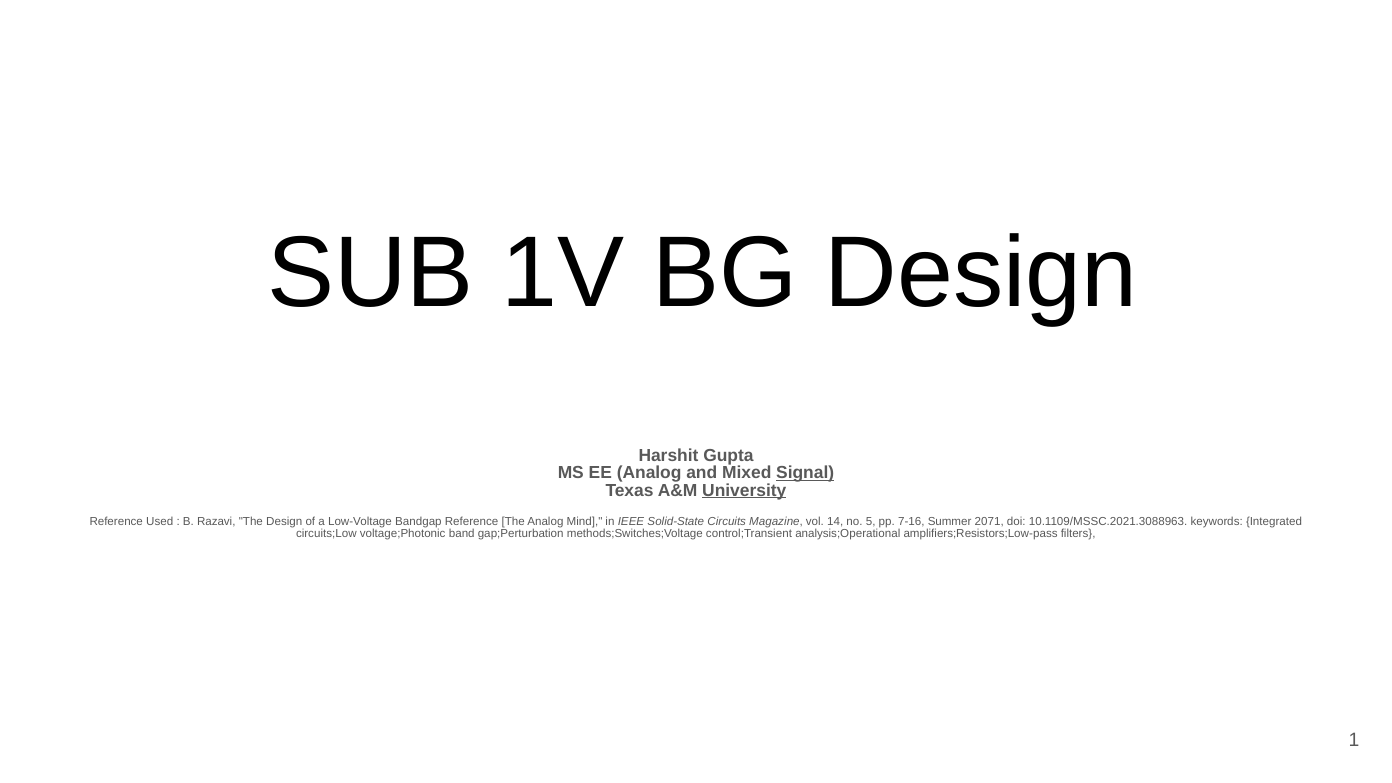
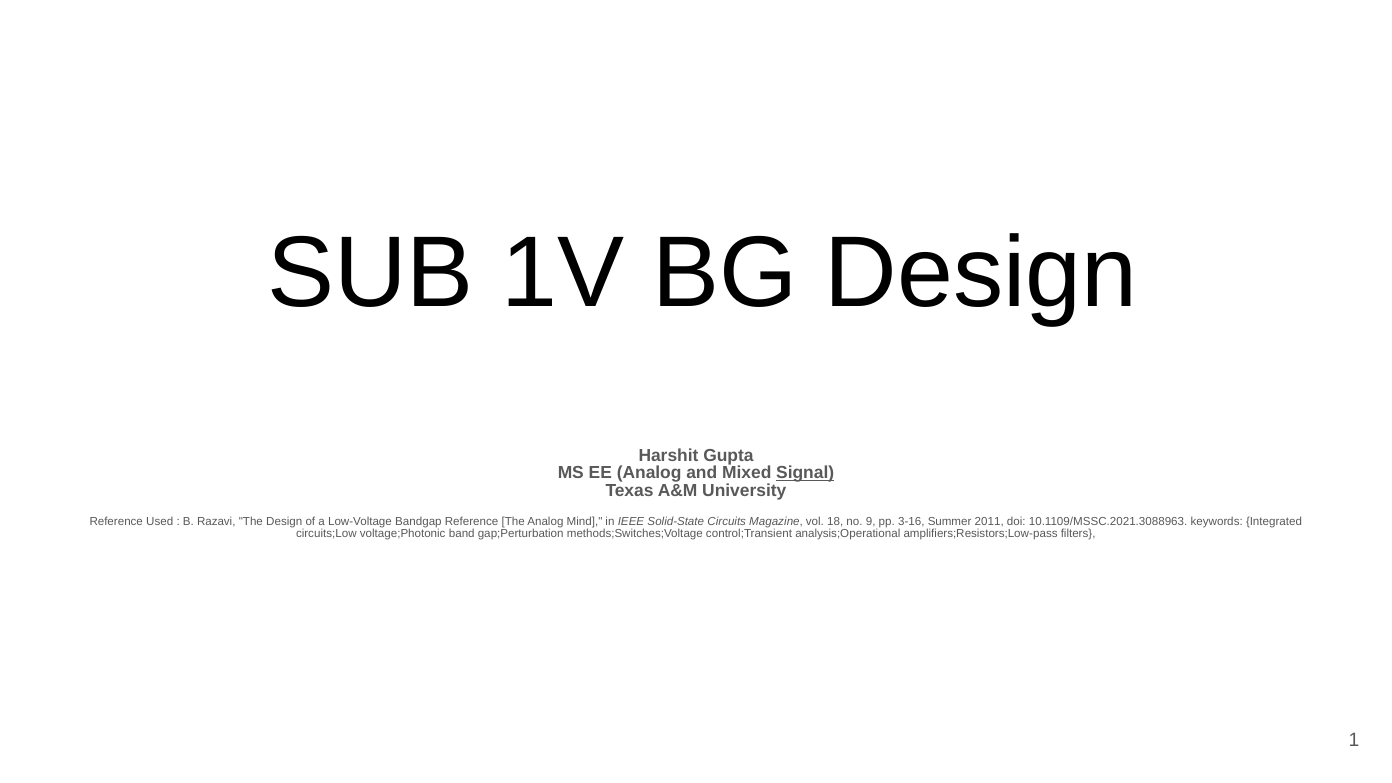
University underline: present -> none
14: 14 -> 18
5: 5 -> 9
7-16: 7-16 -> 3-16
2071: 2071 -> 2011
